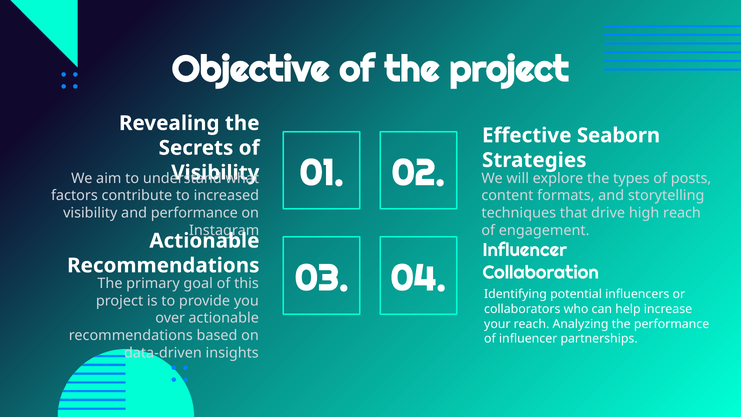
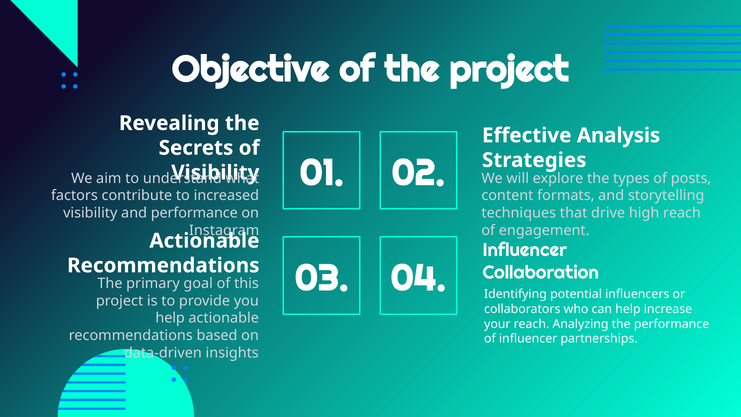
Seaborn: Seaborn -> Analysis
over at (170, 318): over -> help
